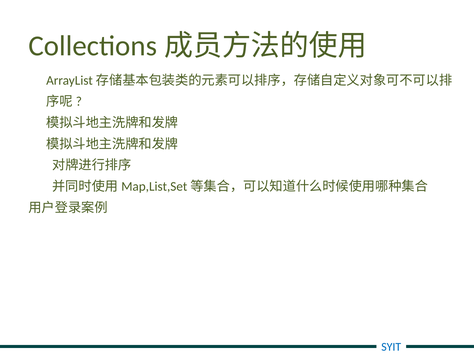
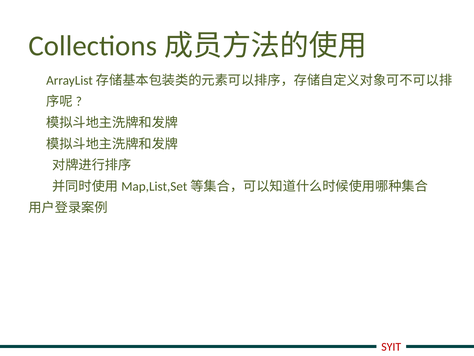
SYIT colour: blue -> red
